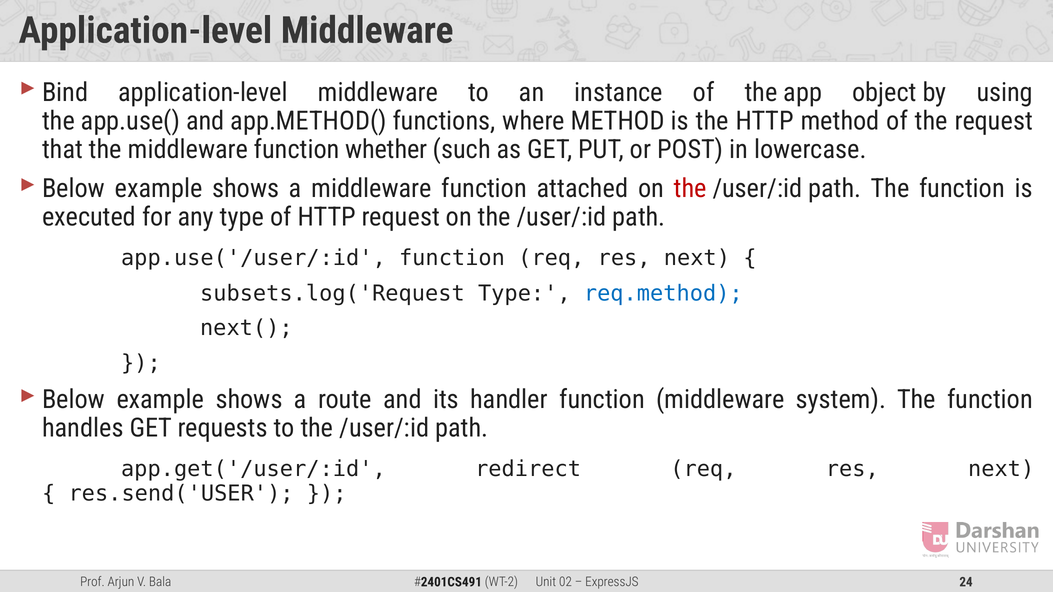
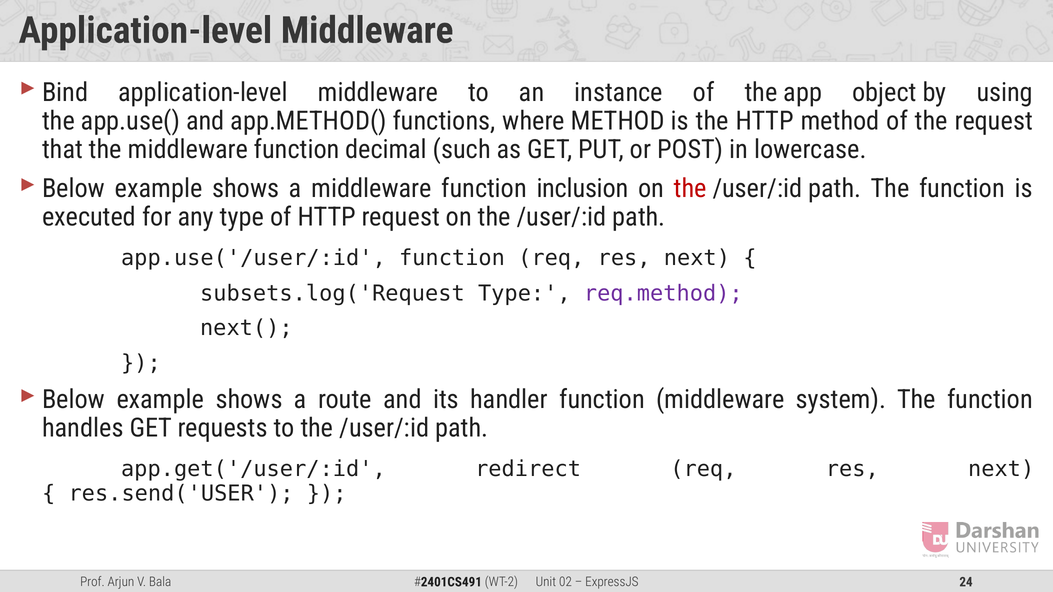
whether: whether -> decimal
attached: attached -> inclusion
req.method colour: blue -> purple
